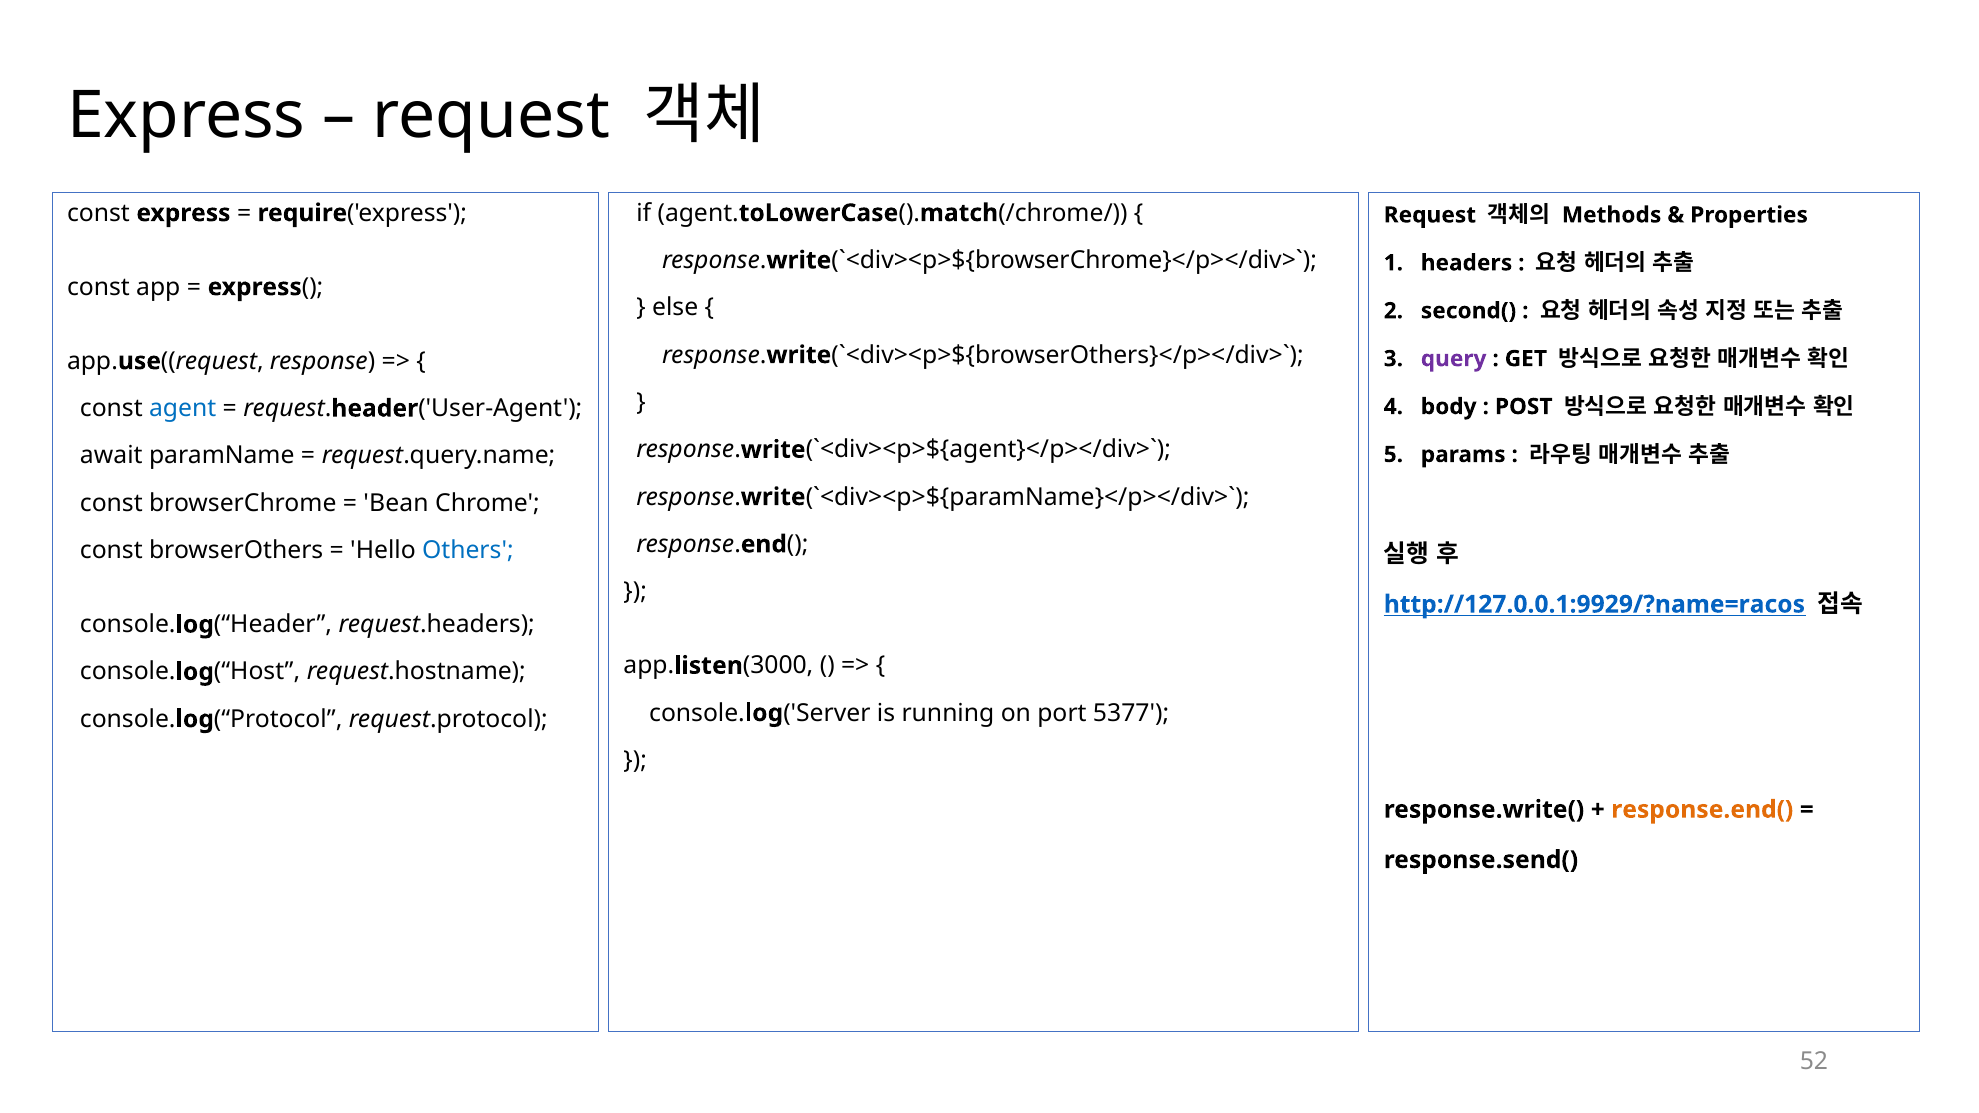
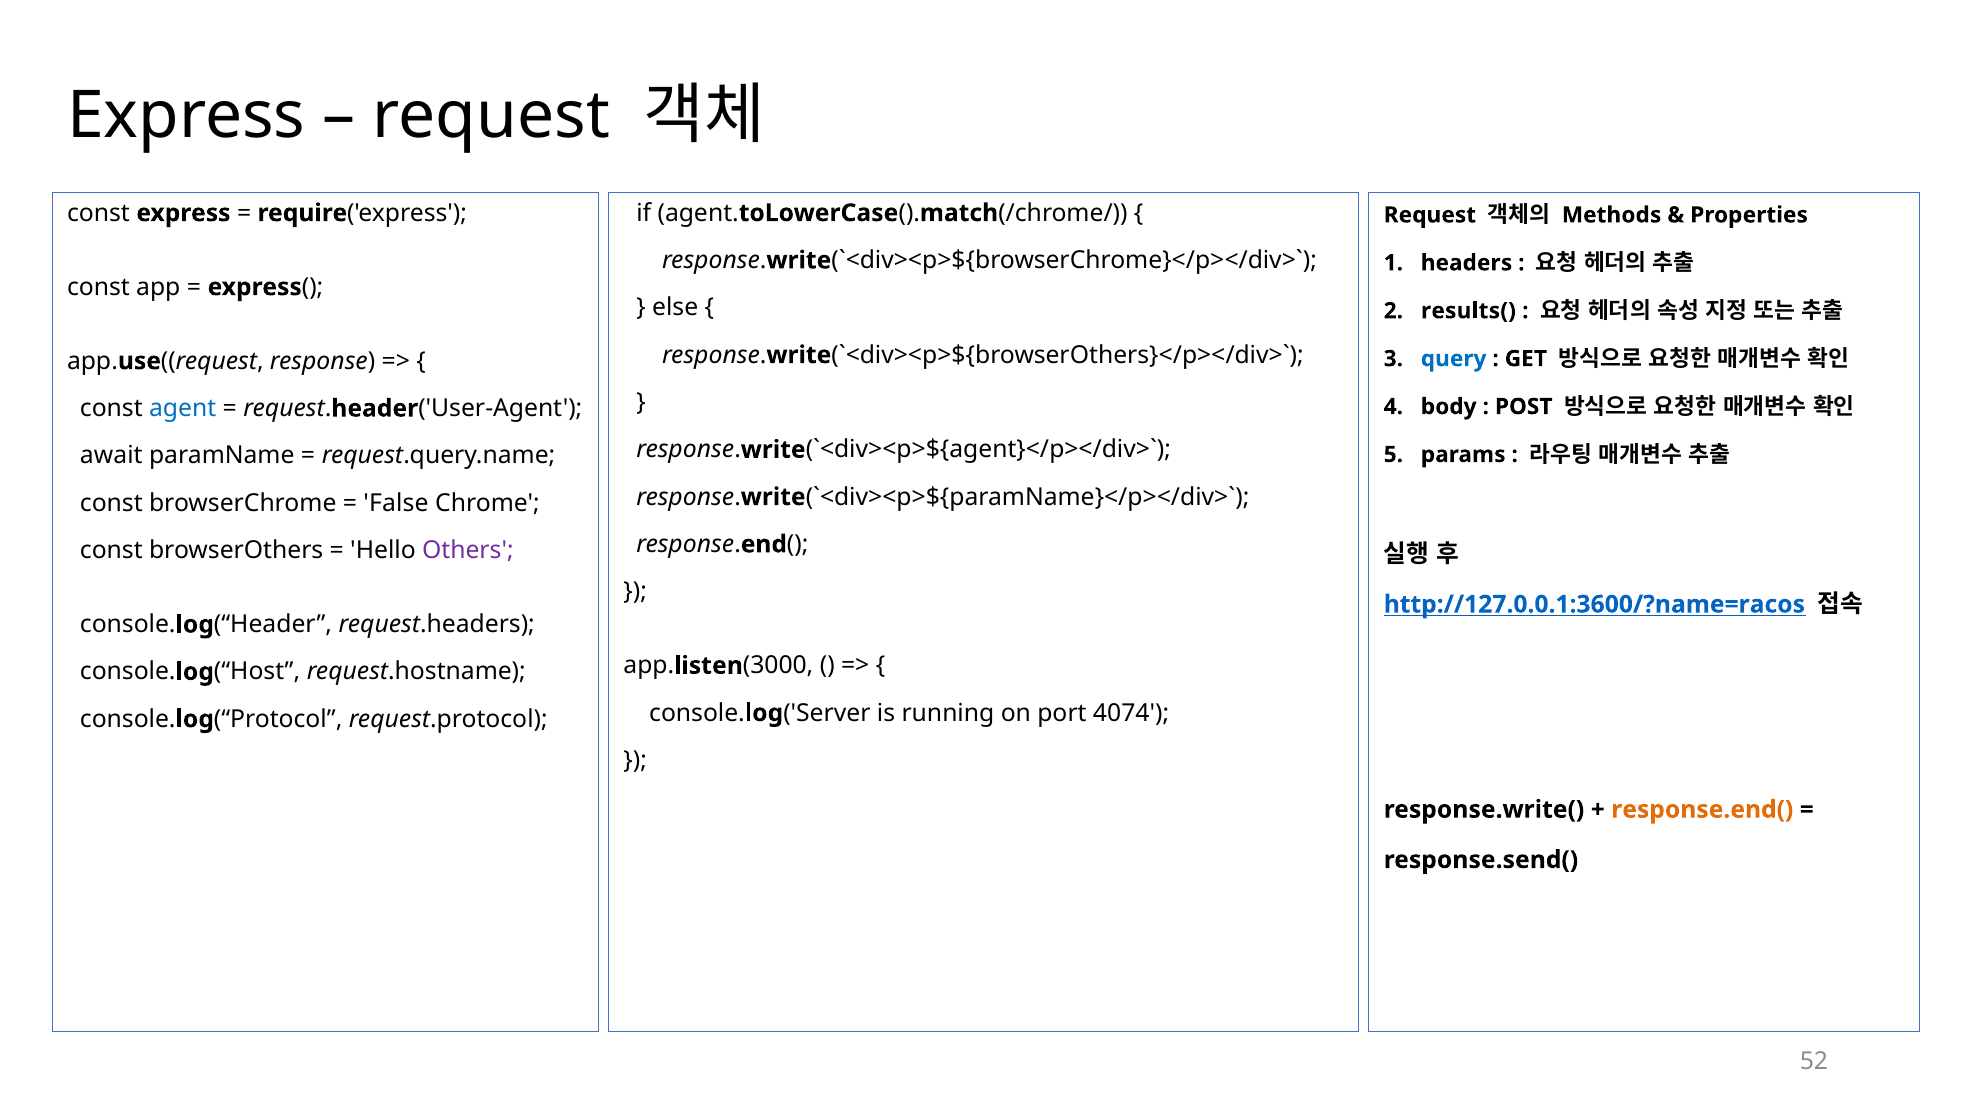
second(: second( -> results(
query colour: purple -> blue
Bean: Bean -> False
Others colour: blue -> purple
http://127.0.0.1:9929/?name=racos: http://127.0.0.1:9929/?name=racos -> http://127.0.0.1:3600/?name=racos
5377: 5377 -> 4074
